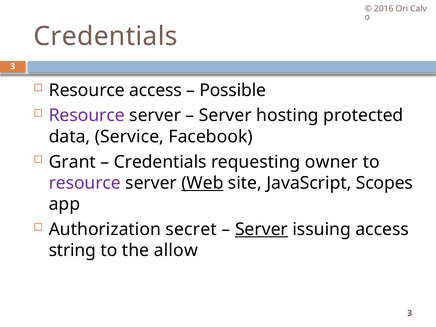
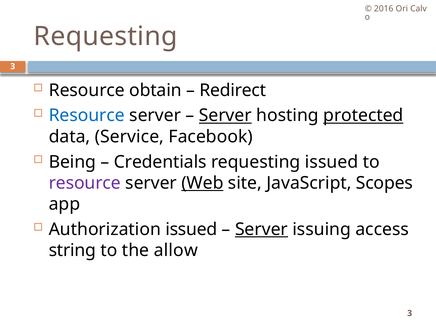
Credentials at (106, 36): Credentials -> Requesting
Resource access: access -> obtain
Possible: Possible -> Redirect
Resource at (87, 116) colour: purple -> blue
Server at (225, 116) underline: none -> present
protected underline: none -> present
Grant: Grant -> Being
requesting owner: owner -> issued
Authorization secret: secret -> issued
